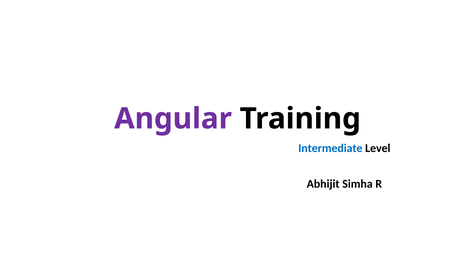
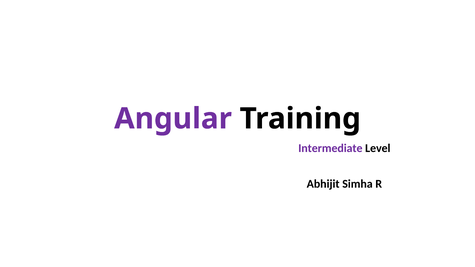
Intermediate colour: blue -> purple
